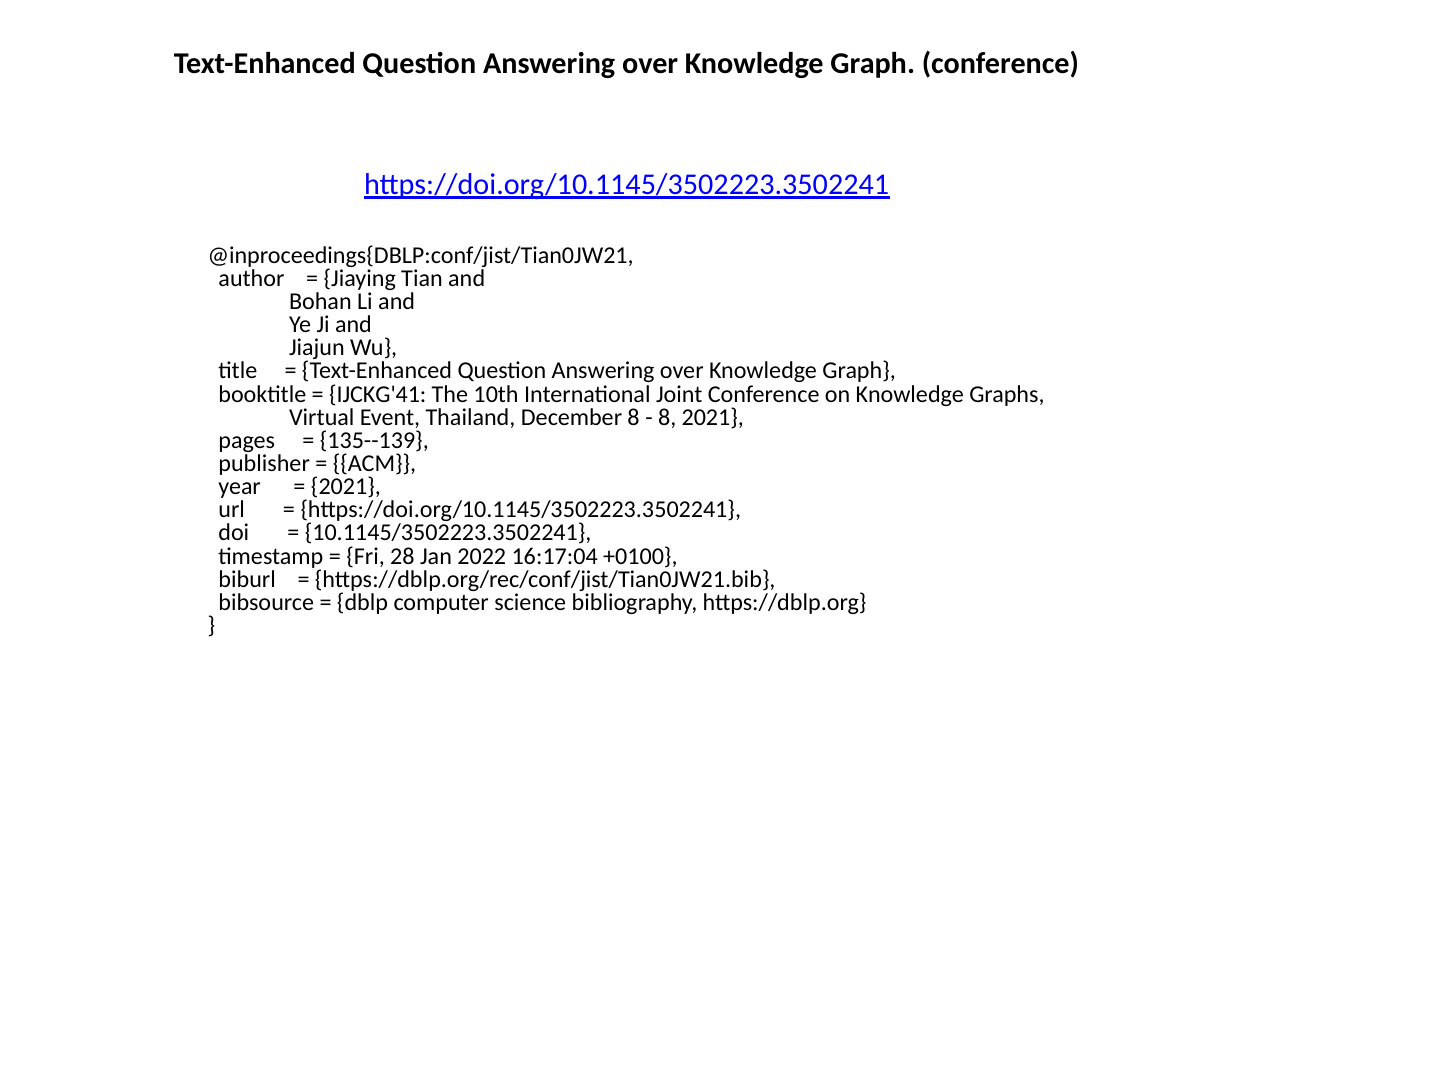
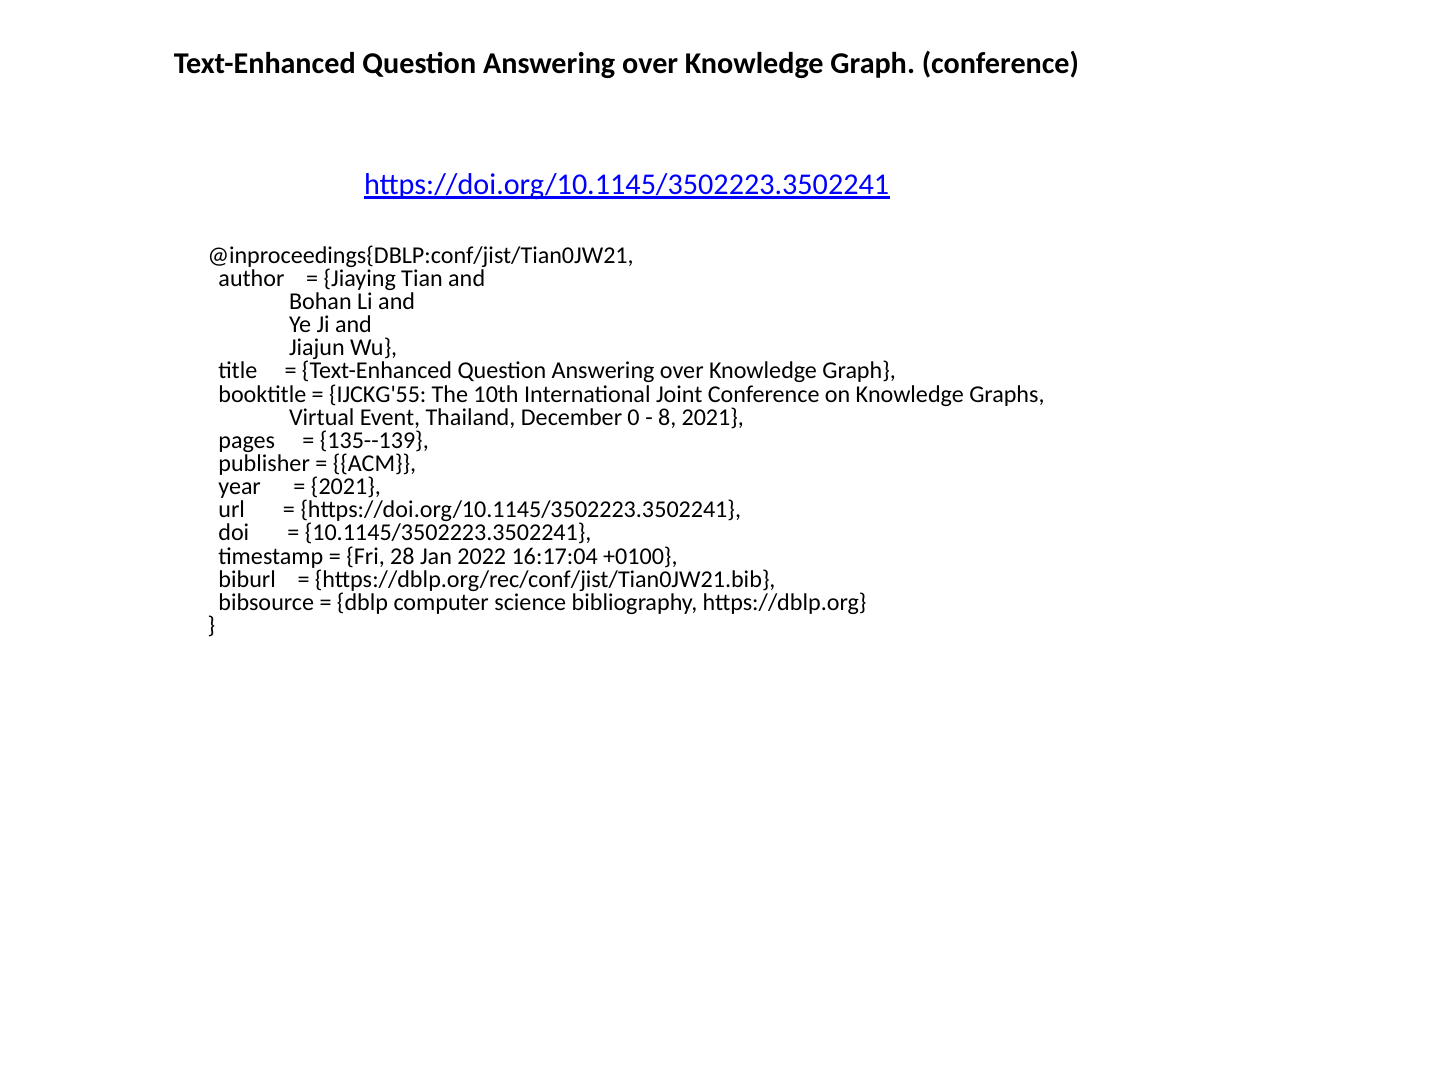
IJCKG'41: IJCKG'41 -> IJCKG'55
December 8: 8 -> 0
